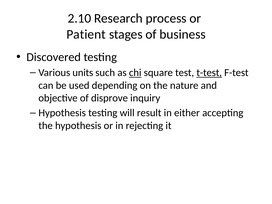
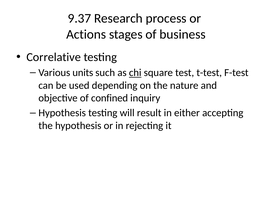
2.10: 2.10 -> 9.37
Patient: Patient -> Actions
Discovered: Discovered -> Correlative
t-test underline: present -> none
disprove: disprove -> confined
